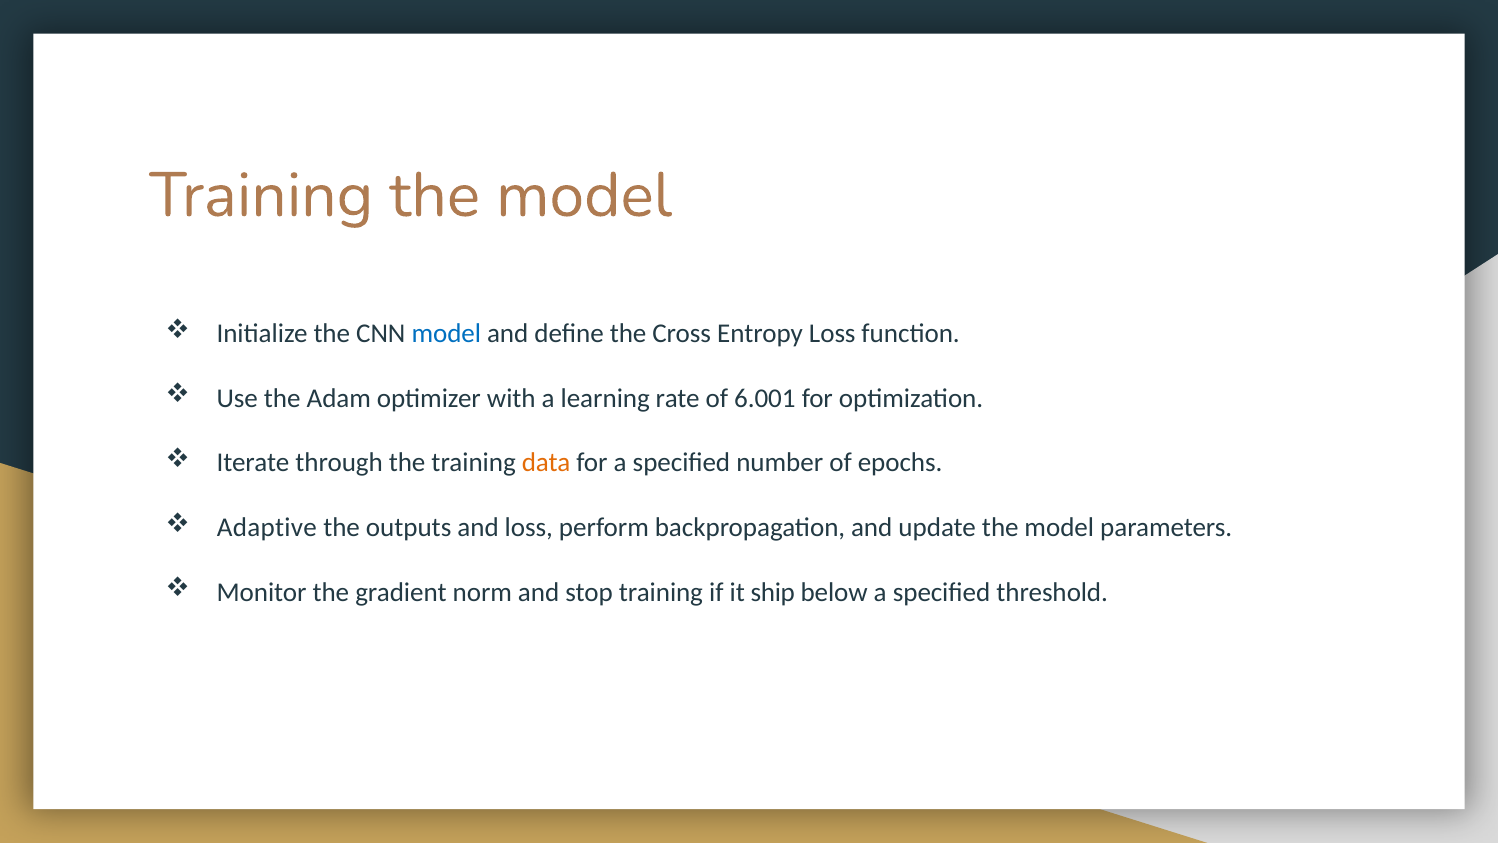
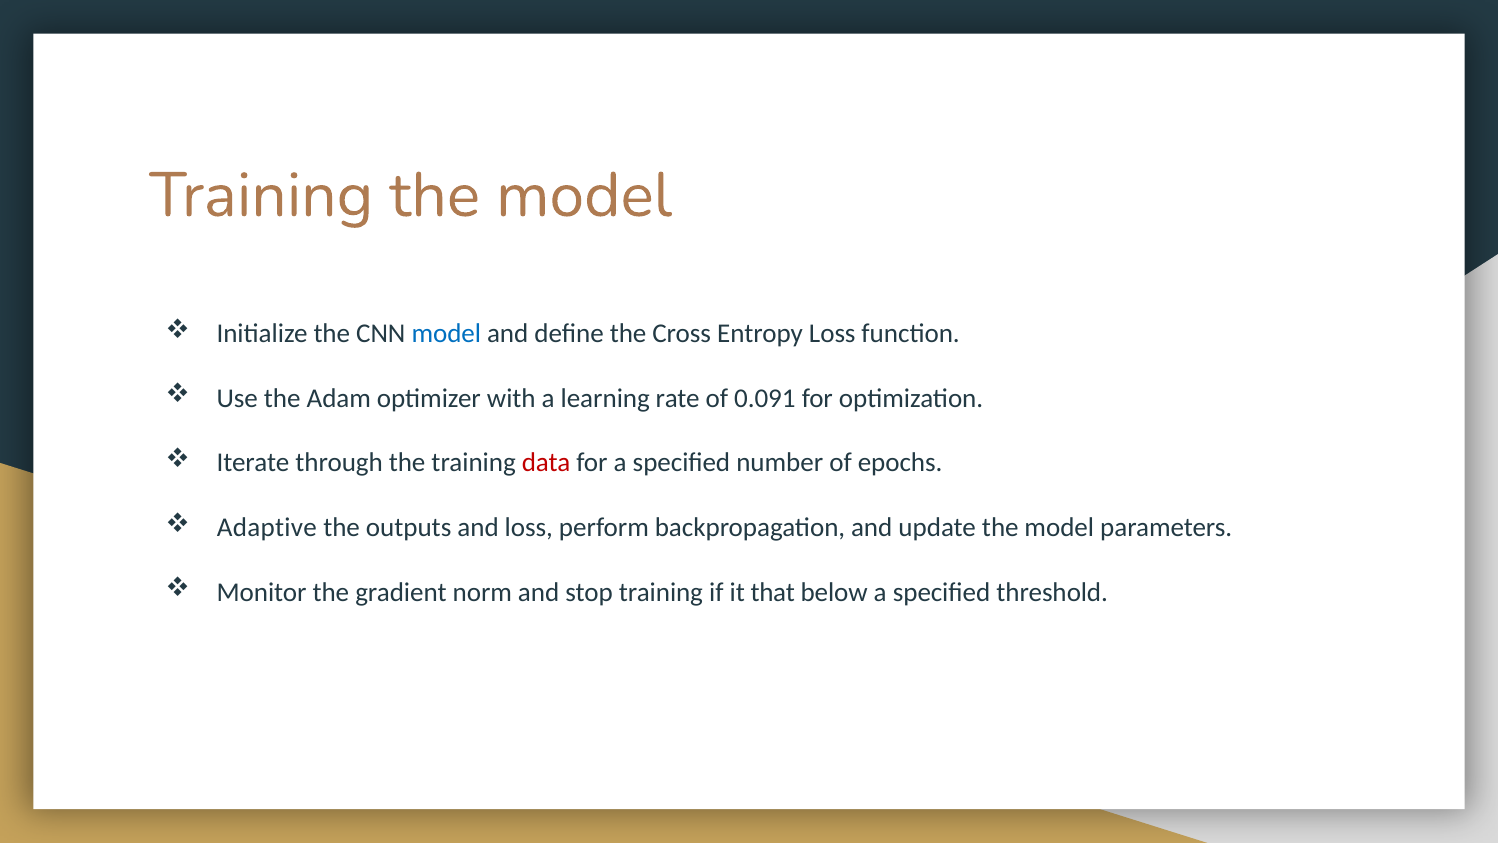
6.001: 6.001 -> 0.091
data colour: orange -> red
ship: ship -> that
